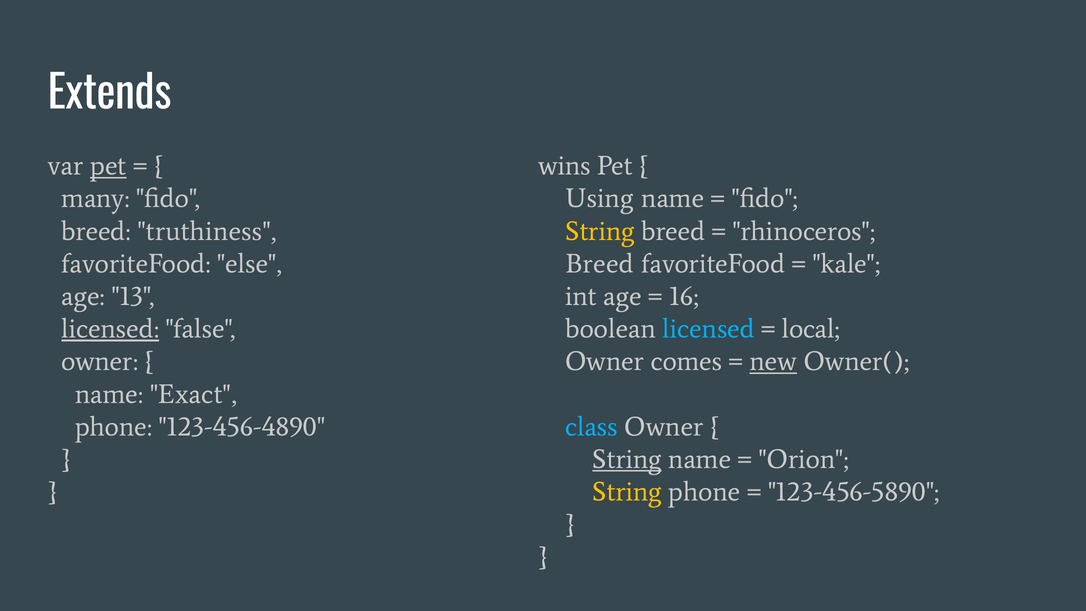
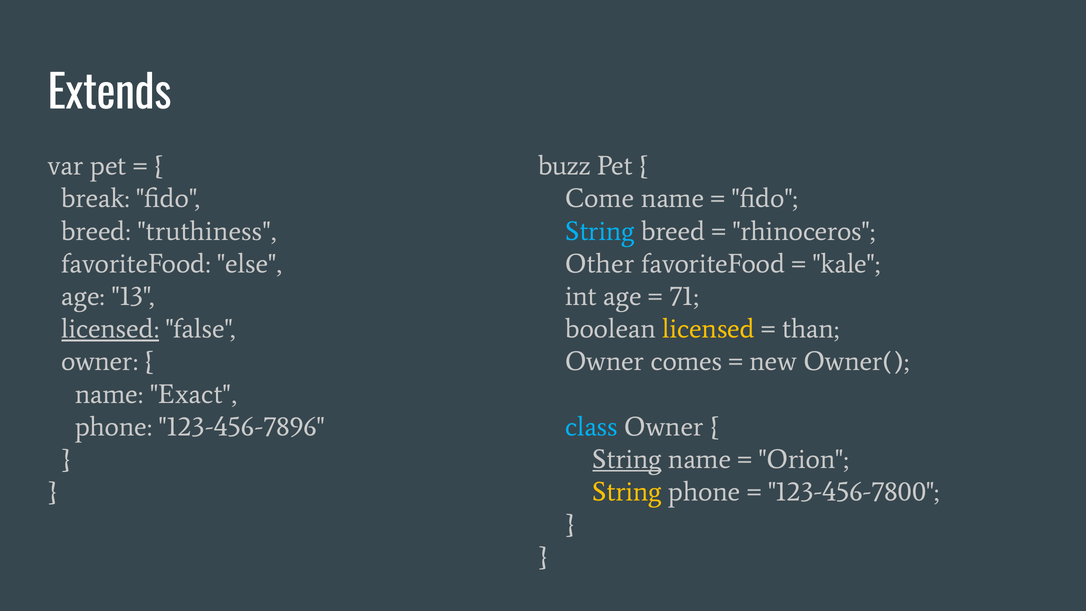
pet at (108, 166) underline: present -> none
wins: wins -> buzz
many: many -> break
Using: Using -> Come
String at (600, 231) colour: yellow -> light blue
Breed at (600, 264): Breed -> Other
16: 16 -> 71
licensed at (709, 329) colour: light blue -> yellow
local: local -> than
new underline: present -> none
123-456-4890: 123-456-4890 -> 123-456-7896
123-456-5890: 123-456-5890 -> 123-456-7800
